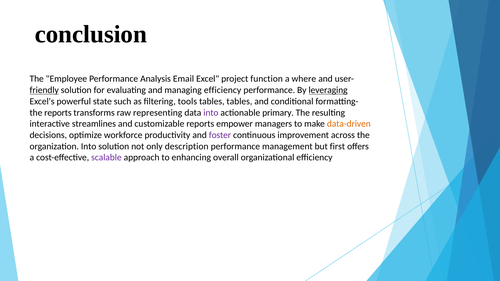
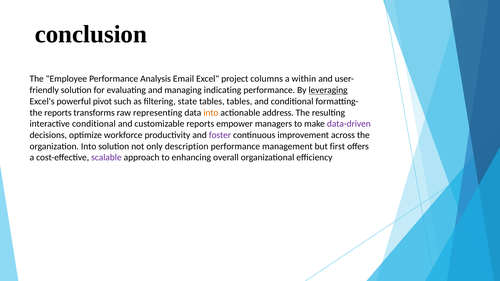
function: function -> columns
where: where -> within
friendly underline: present -> none
managing efficiency: efficiency -> indicating
state: state -> pivot
tools: tools -> state
into at (211, 113) colour: purple -> orange
primary: primary -> address
interactive streamlines: streamlines -> conditional
data-driven colour: orange -> purple
